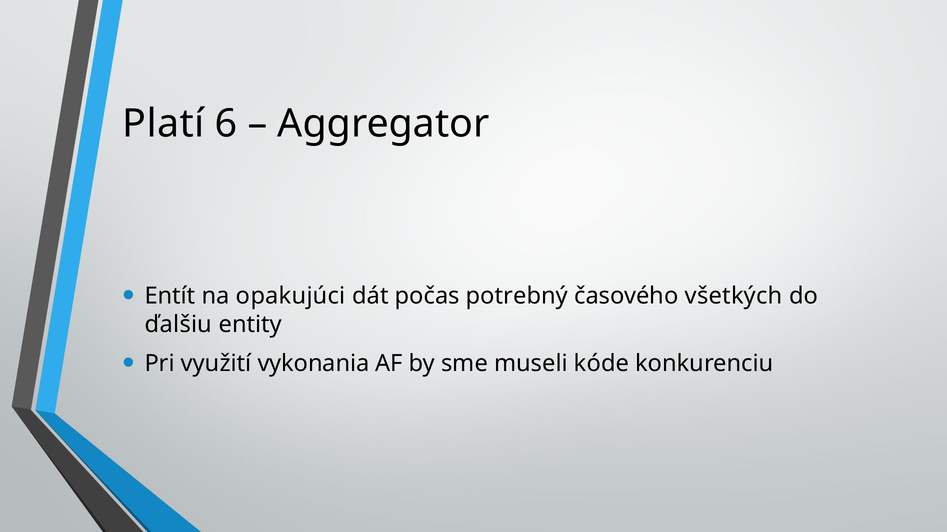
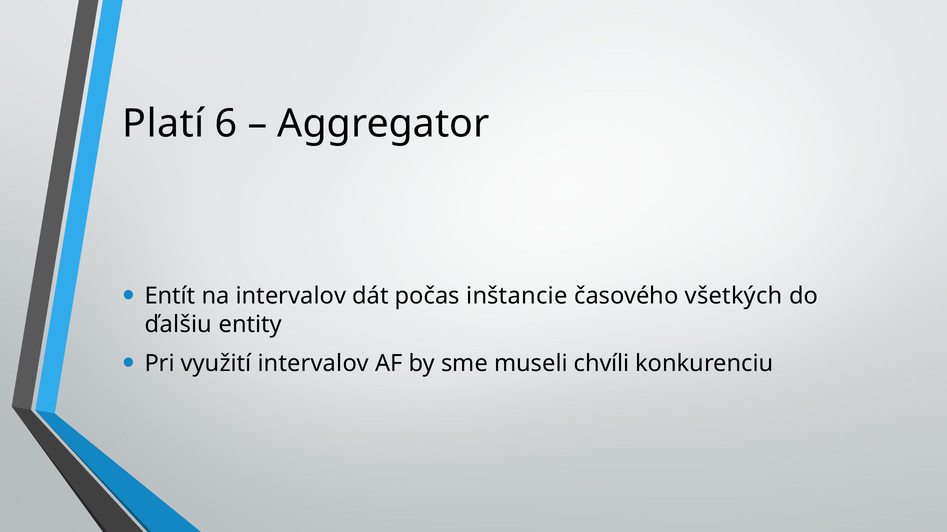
na opakujúci: opakujúci -> intervalov
potrebný: potrebný -> inštancie
využití vykonania: vykonania -> intervalov
kóde: kóde -> chvíli
